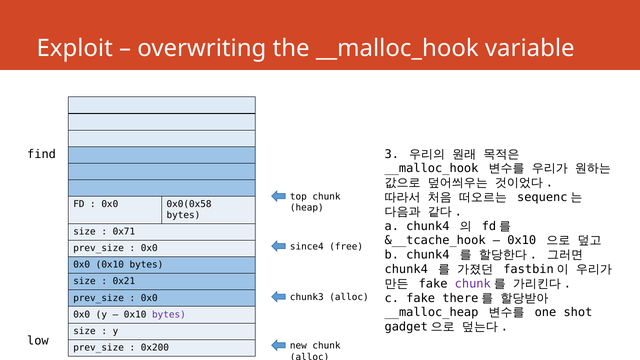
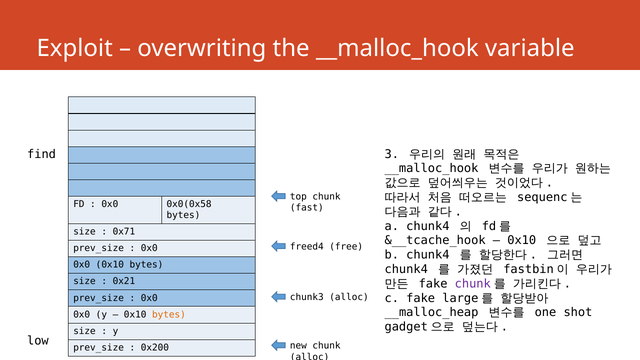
heap: heap -> fast
since4: since4 -> freed4
there: there -> large
bytes at (169, 314) colour: purple -> orange
